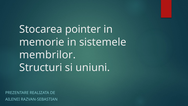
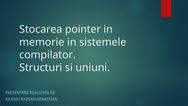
membrilor: membrilor -> compilator
